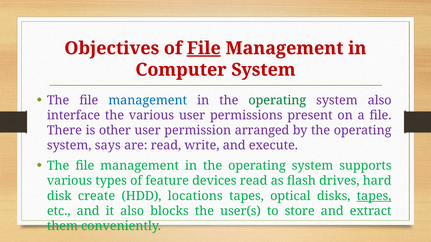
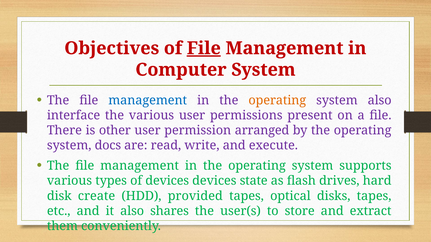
operating at (277, 100) colour: green -> orange
says: says -> docs
of feature: feature -> devices
devices read: read -> state
locations: locations -> provided
tapes at (374, 196) underline: present -> none
blocks: blocks -> shares
